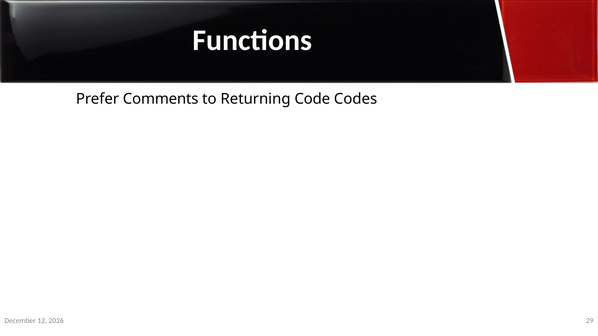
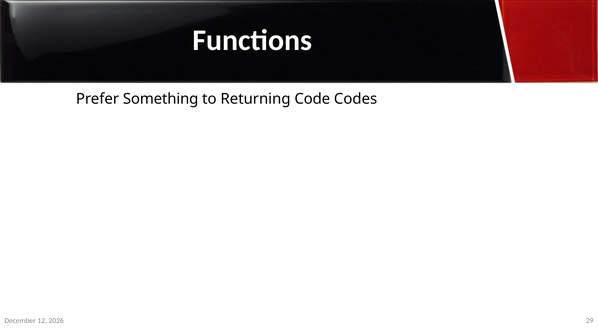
Comments: Comments -> Something
